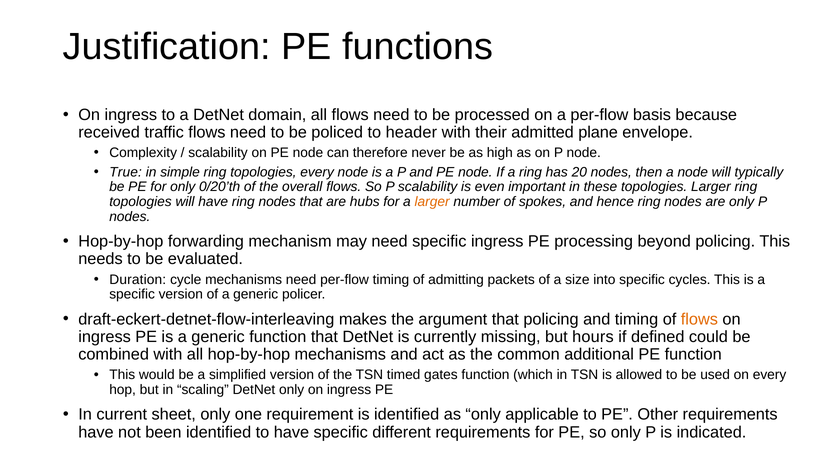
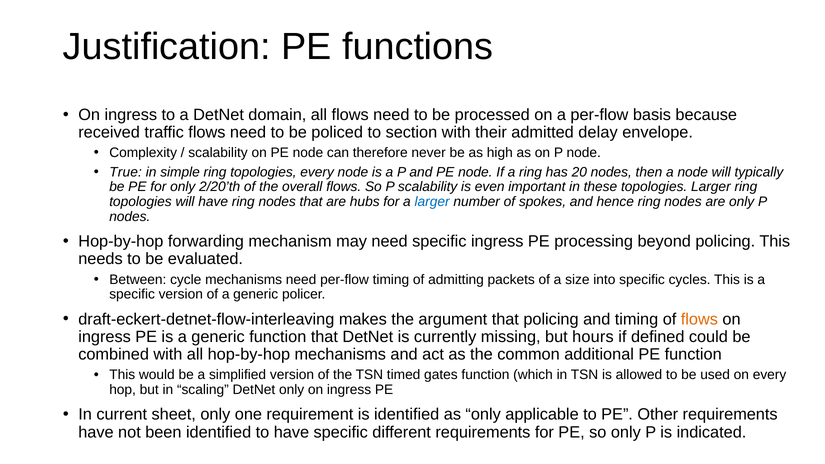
header: header -> section
plane: plane -> delay
0/20’th: 0/20’th -> 2/20’th
larger at (432, 202) colour: orange -> blue
Duration: Duration -> Between
